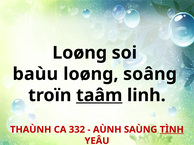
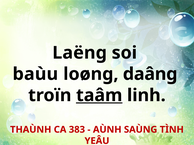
Loøng at (80, 53): Loøng -> Laëng
soâng: soâng -> daâng
332: 332 -> 383
TÌNH underline: present -> none
